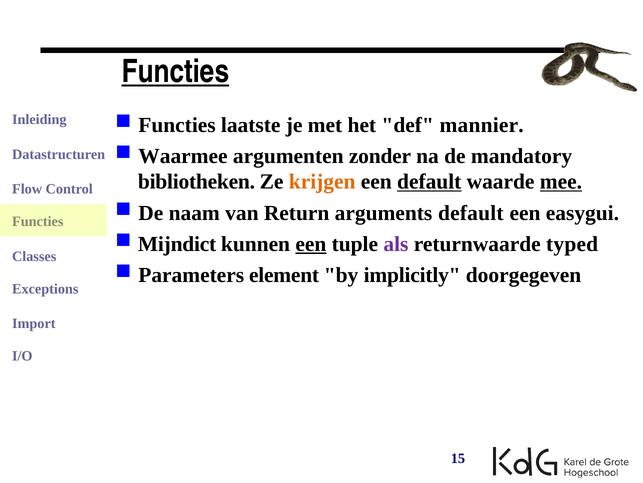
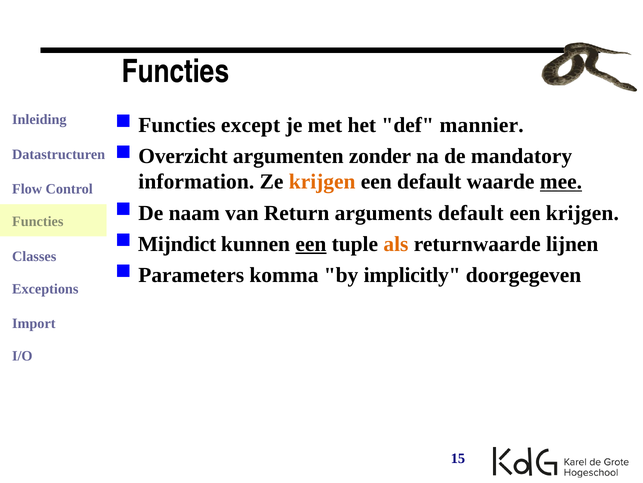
Functies at (175, 72) underline: present -> none
laatste: laatste -> except
Waarmee: Waarmee -> Overzicht
bibliotheken: bibliotheken -> information
default at (429, 182) underline: present -> none
een easygui: easygui -> krijgen
als colour: purple -> orange
typed: typed -> lijnen
element: element -> komma
